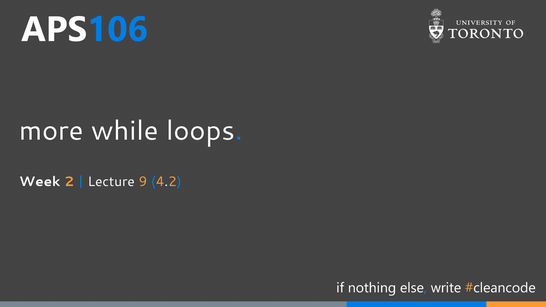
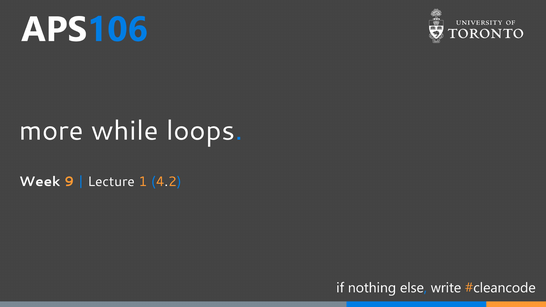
2: 2 -> 9
9: 9 -> 1
